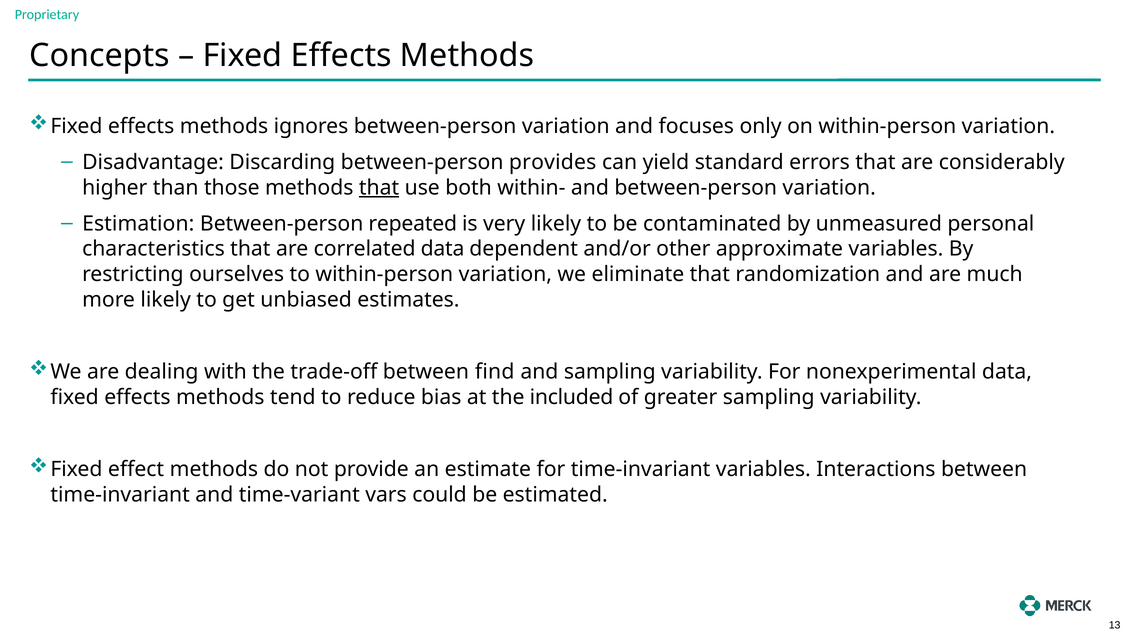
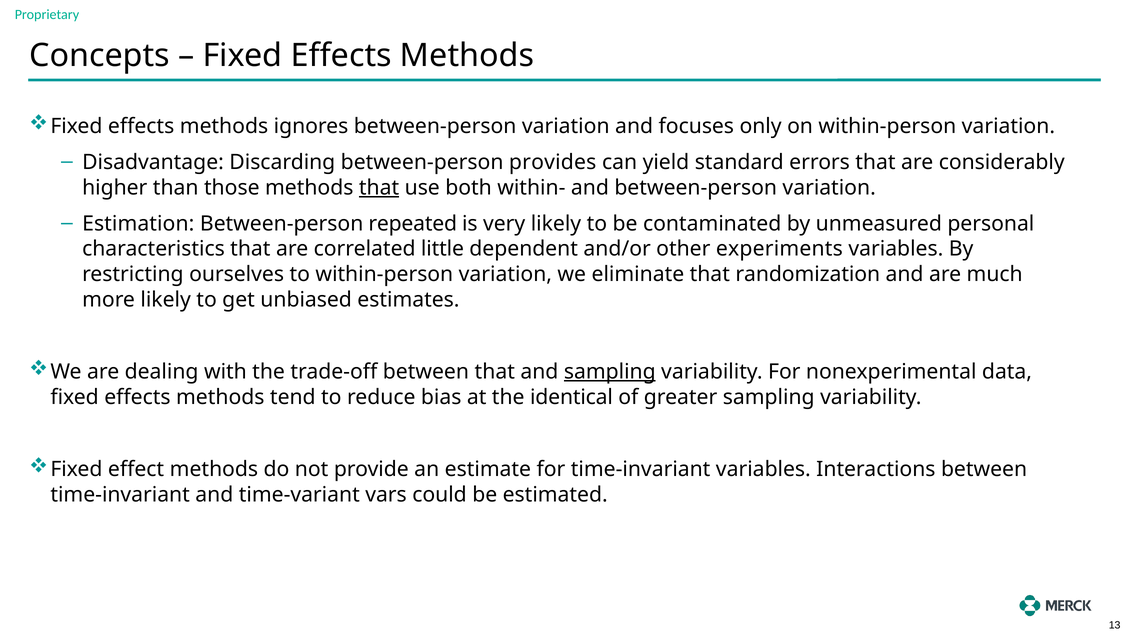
correlated data: data -> little
approximate: approximate -> experiments
between find: find -> that
sampling at (610, 372) underline: none -> present
included: included -> identical
